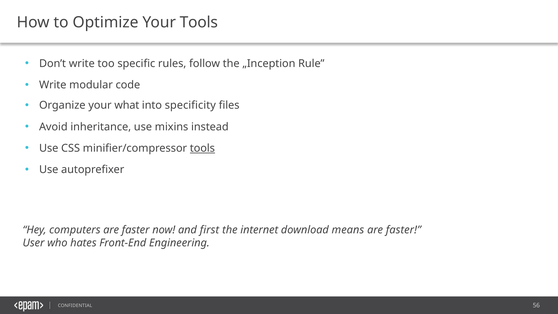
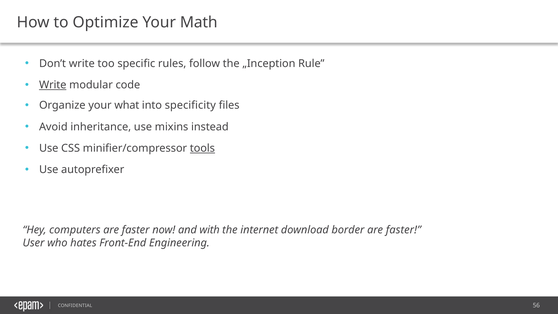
Your Tools: Tools -> Math
Write at (53, 85) underline: none -> present
first: first -> with
means: means -> border
